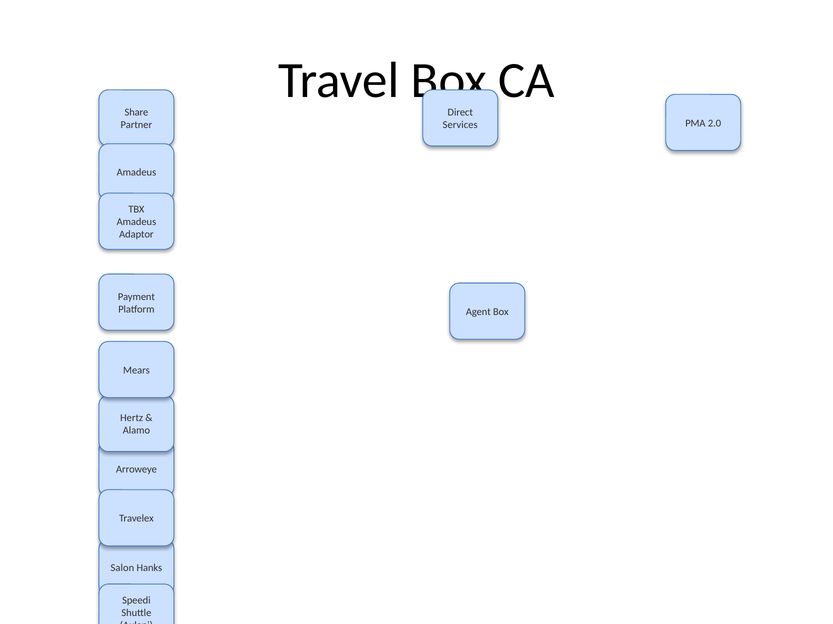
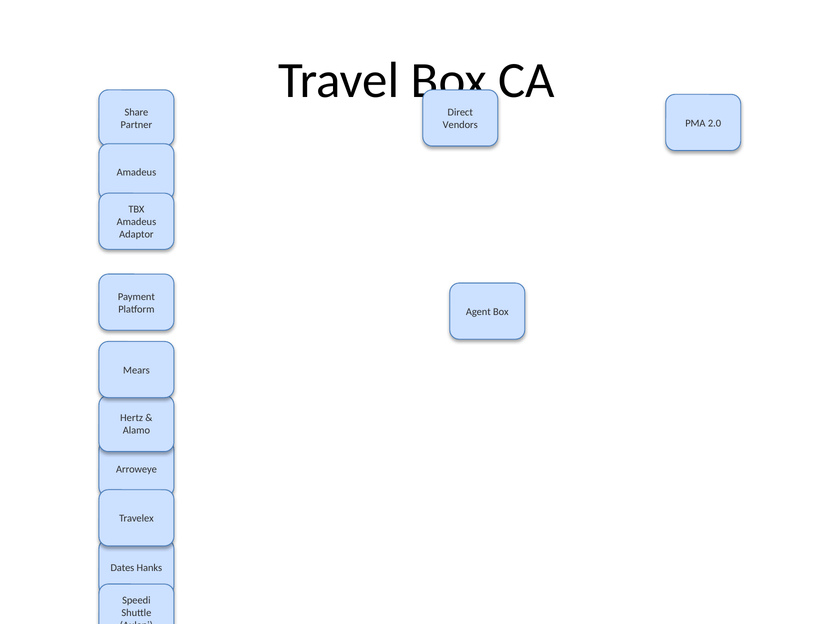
Services: Services -> Vendors
Salon: Salon -> Dates
